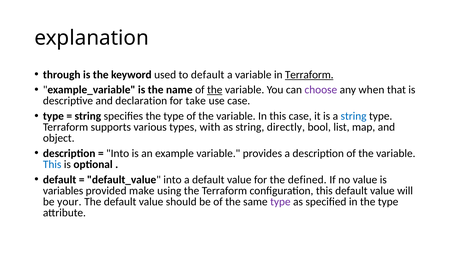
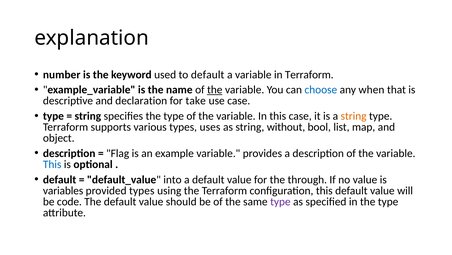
through: through -> number
Terraform at (309, 74) underline: present -> none
choose colour: purple -> blue
string at (354, 116) colour: blue -> orange
with: with -> uses
directly: directly -> without
Into at (118, 153): Into -> Flag
defined: defined -> through
provided make: make -> types
your: your -> code
